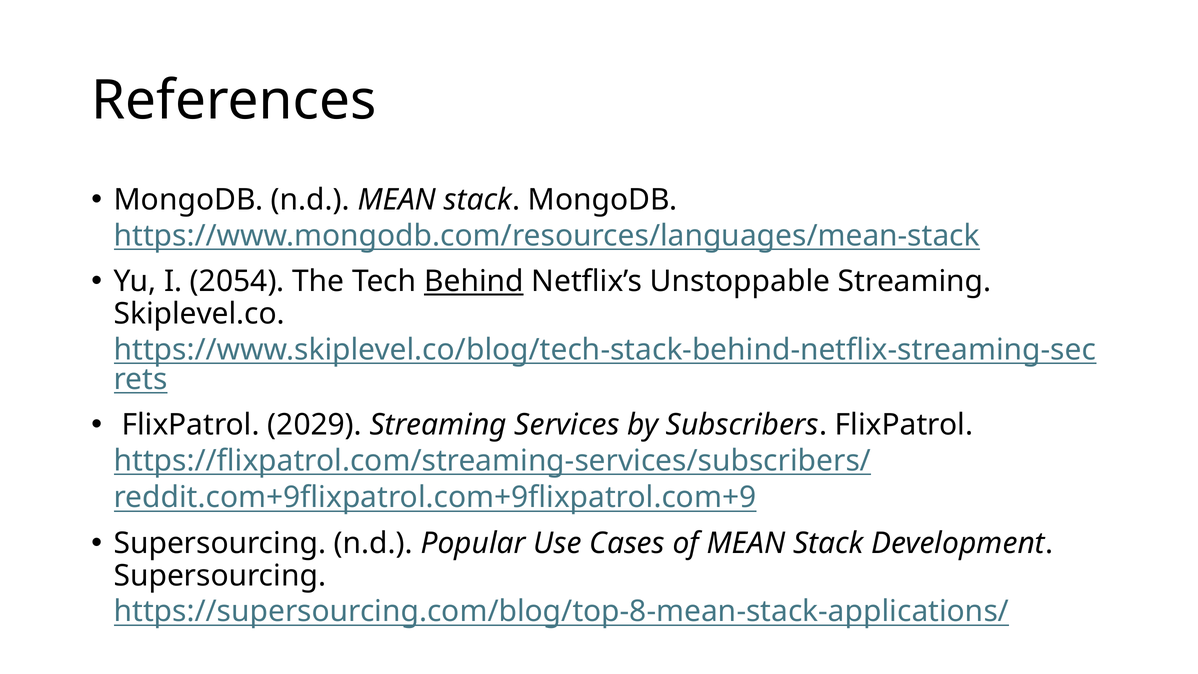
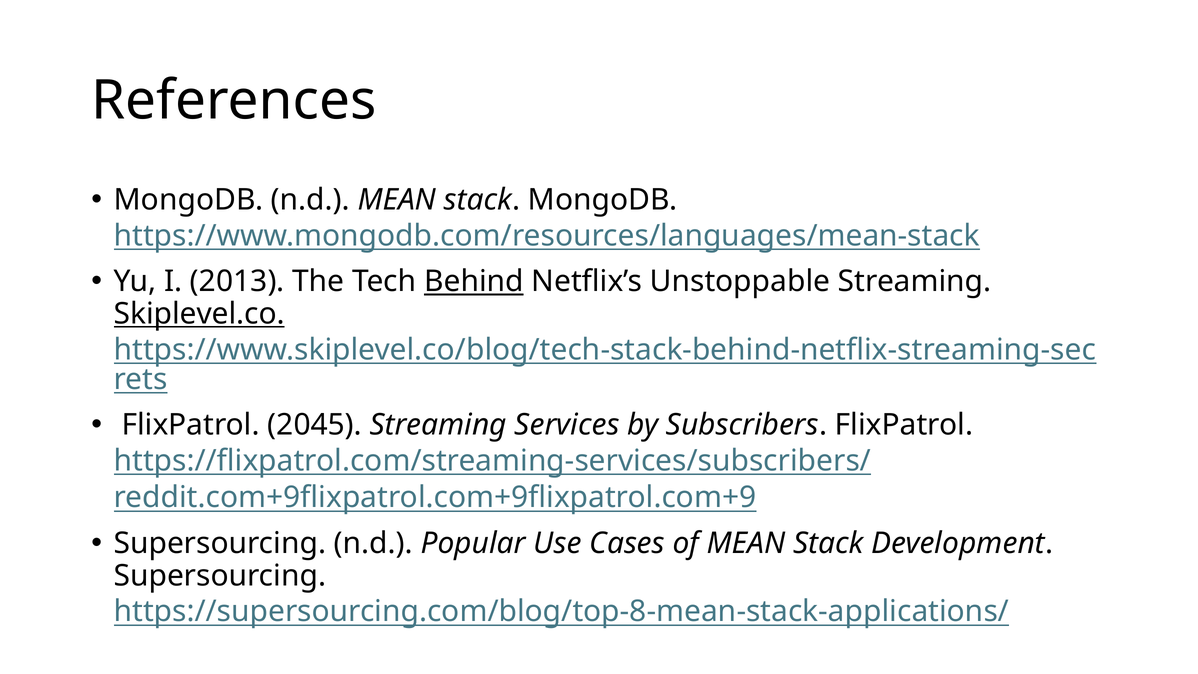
2054: 2054 -> 2013
Skiplevel.co underline: none -> present
2029: 2029 -> 2045
